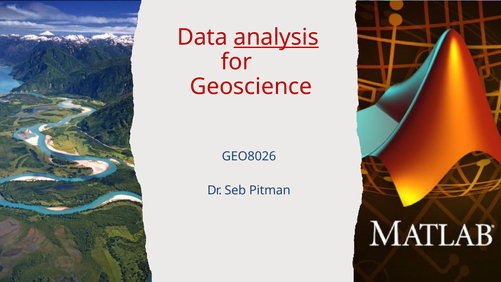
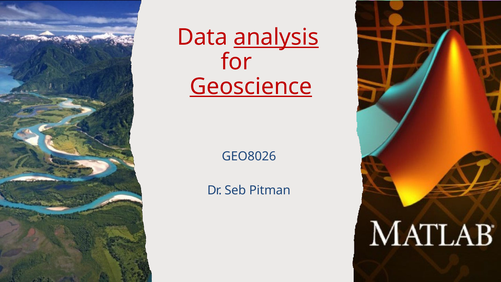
Geoscience underline: none -> present
